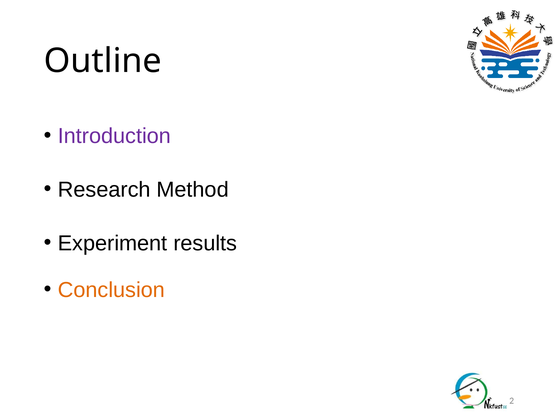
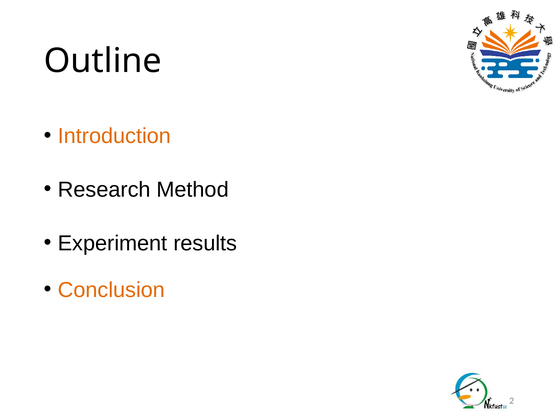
Introduction colour: purple -> orange
